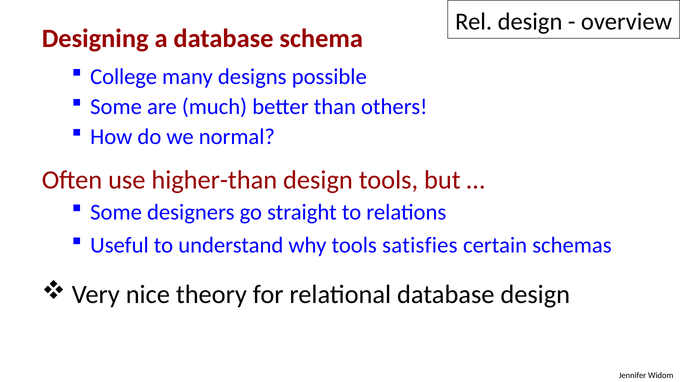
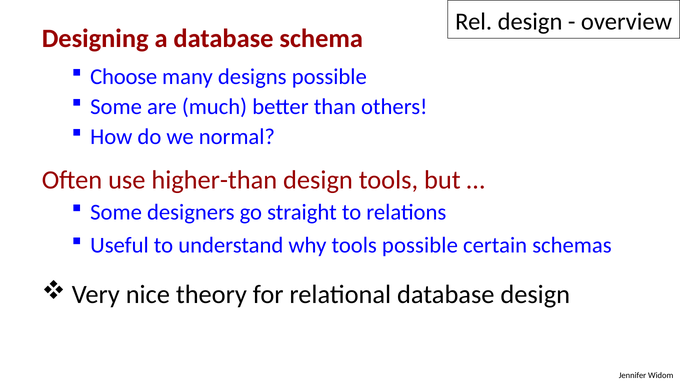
College: College -> Choose
tools satisfies: satisfies -> possible
